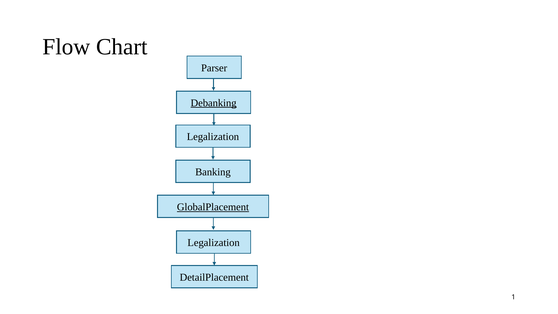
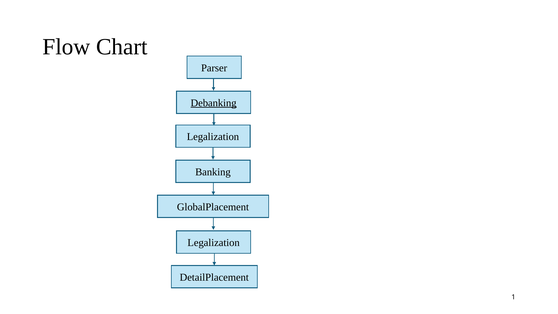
GlobalPlacement underline: present -> none
